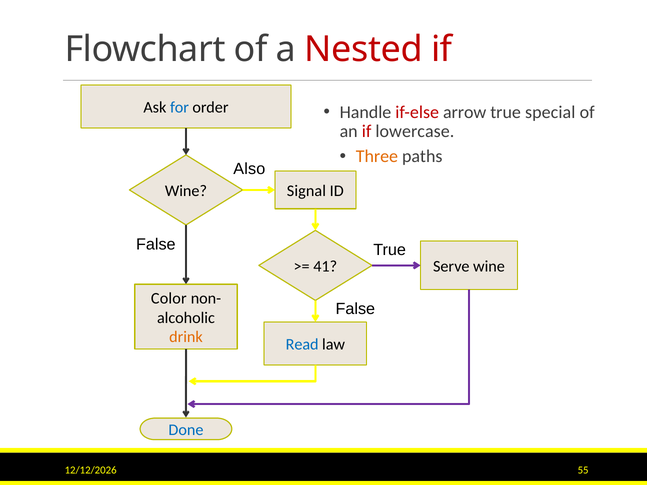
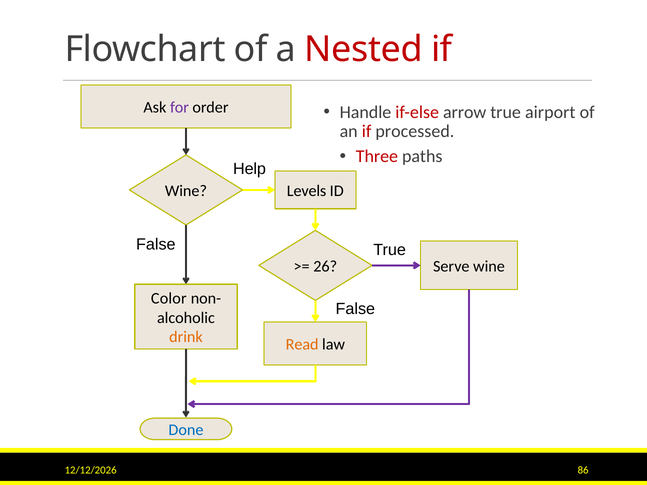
for colour: blue -> purple
special: special -> airport
lowercase: lowercase -> processed
Three colour: orange -> red
Also: Also -> Help
Signal: Signal -> Levels
41: 41 -> 26
Read colour: blue -> orange
55: 55 -> 86
